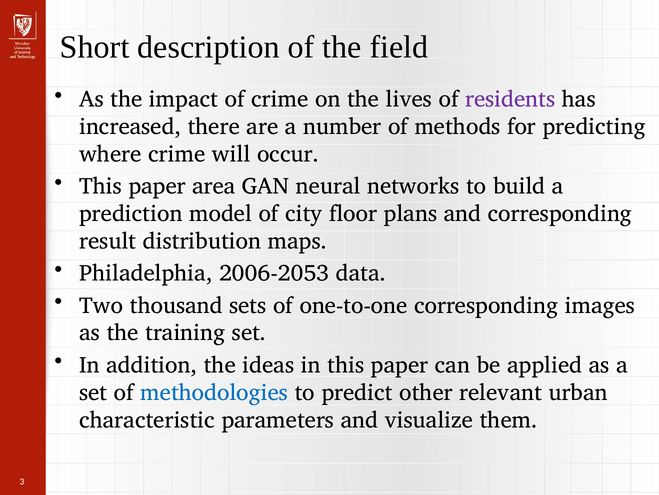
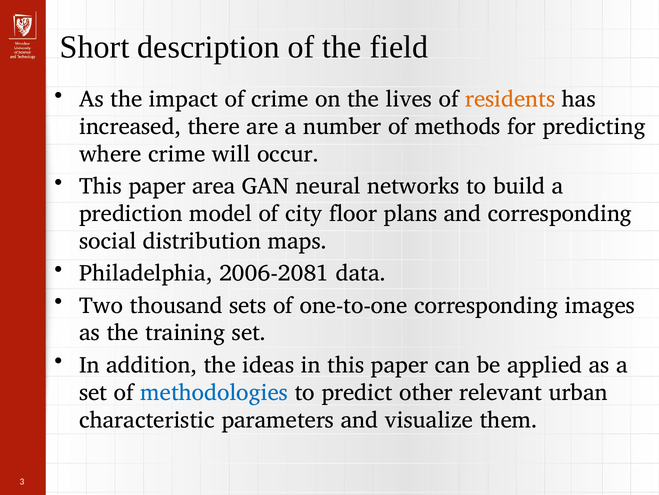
residents colour: purple -> orange
result: result -> social
2006-2053: 2006-2053 -> 2006-2081
